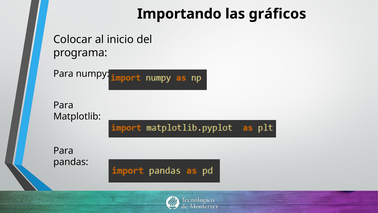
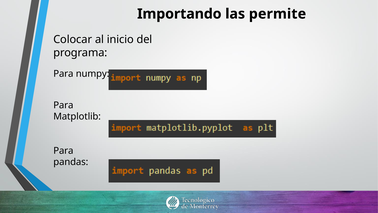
gráficos: gráficos -> permite
